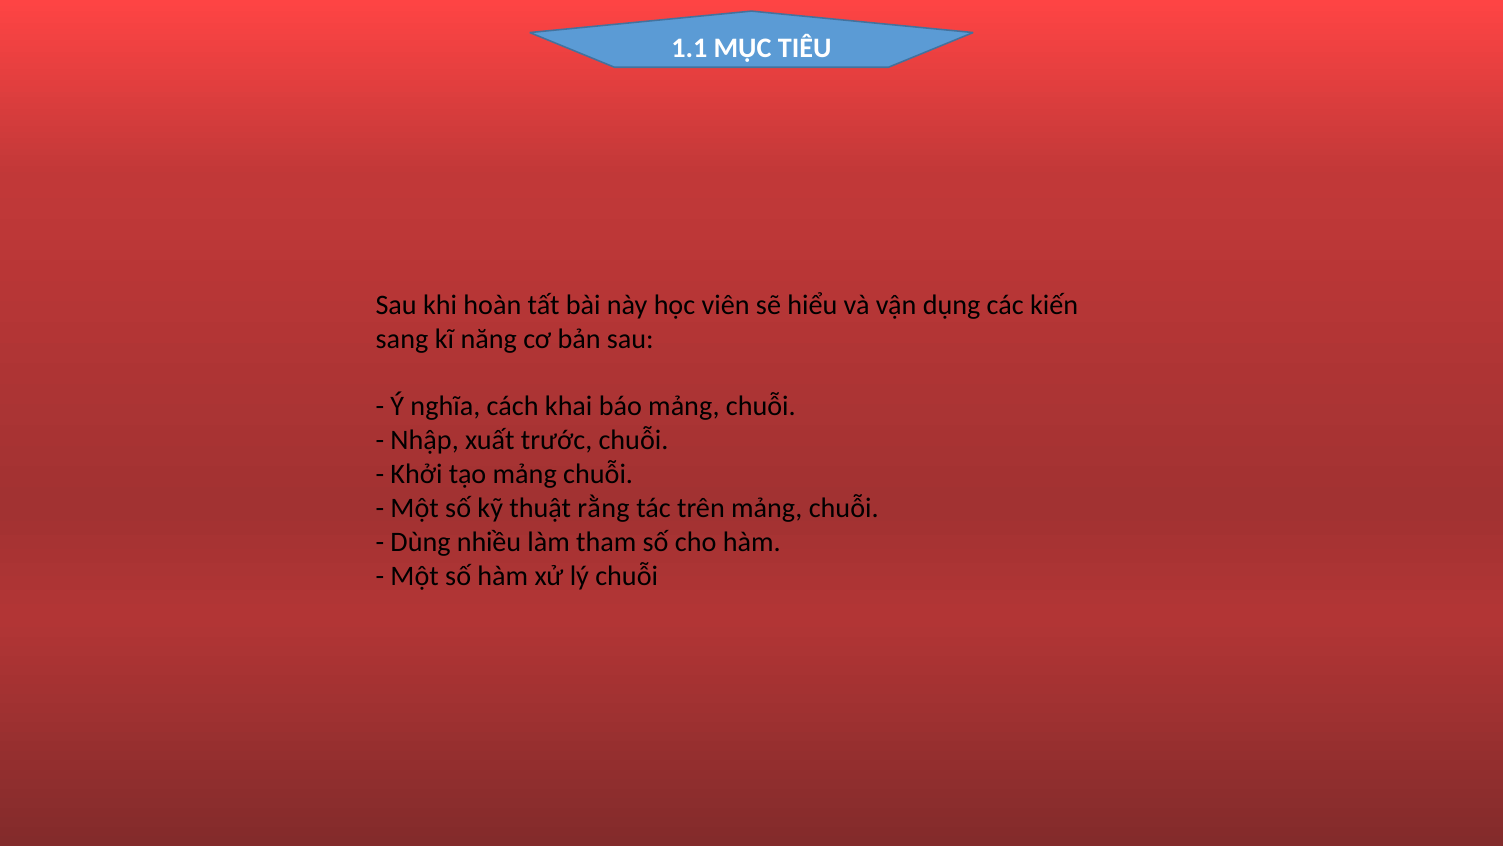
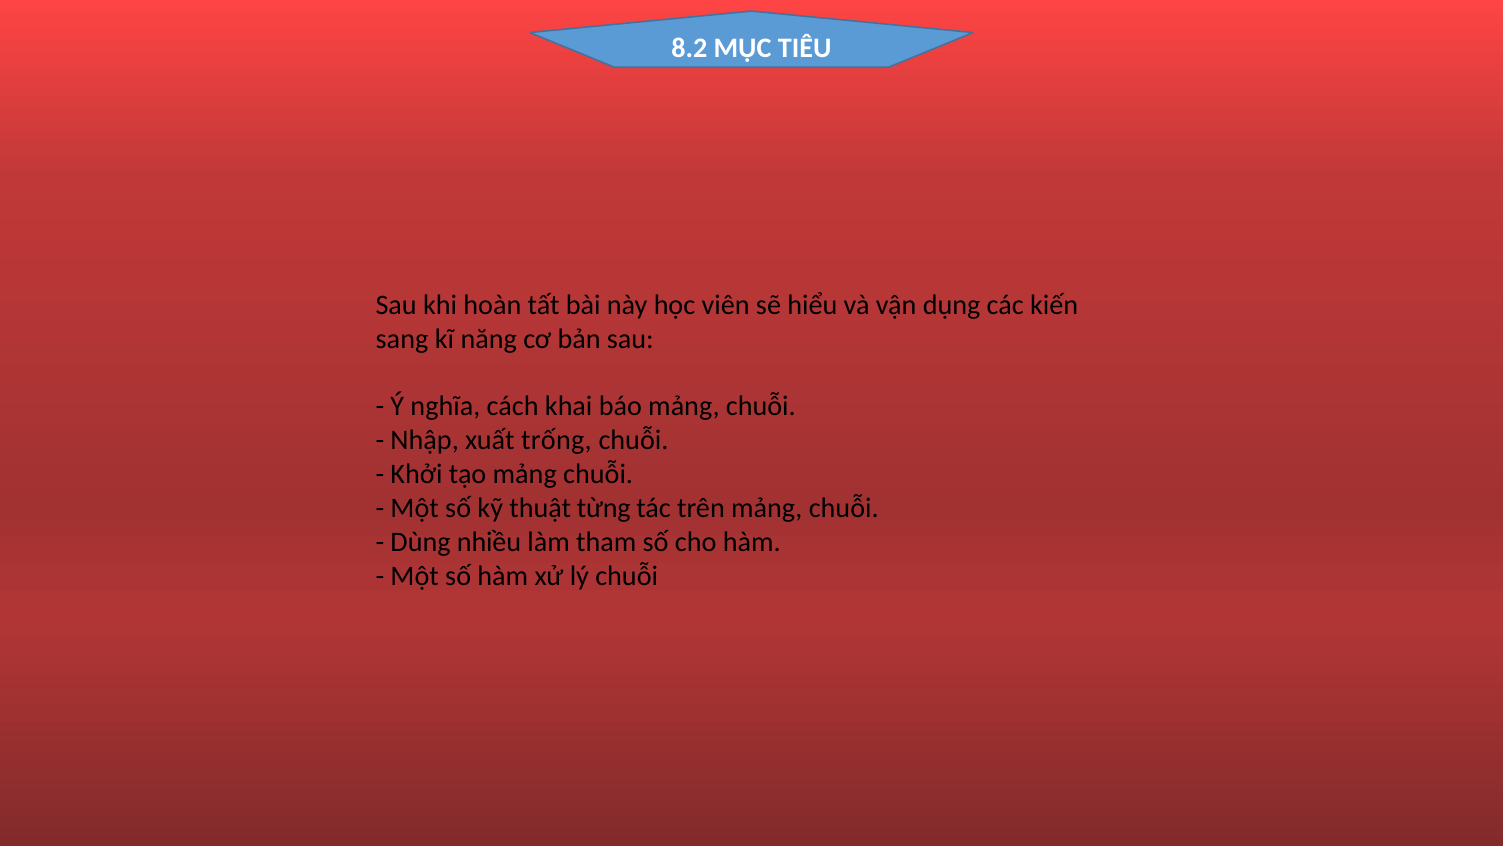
1.1: 1.1 -> 8.2
trước: trước -> trống
rằng: rằng -> từng
